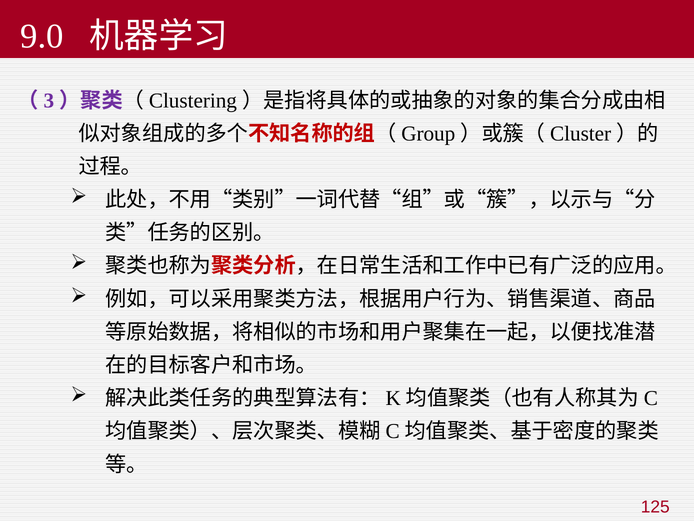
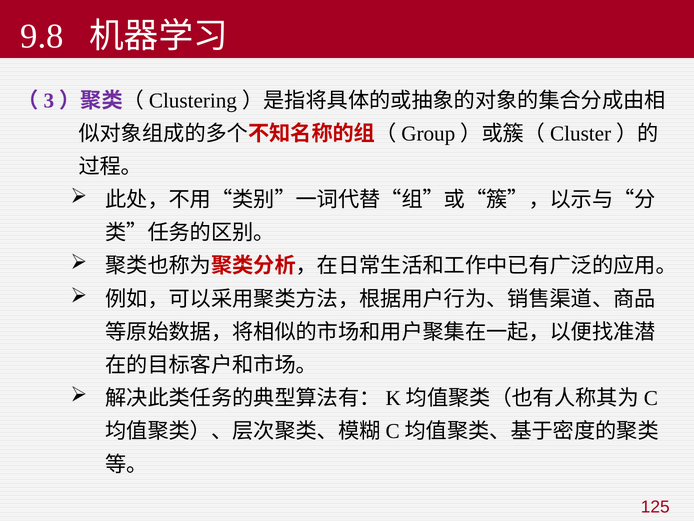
9.0: 9.0 -> 9.8
